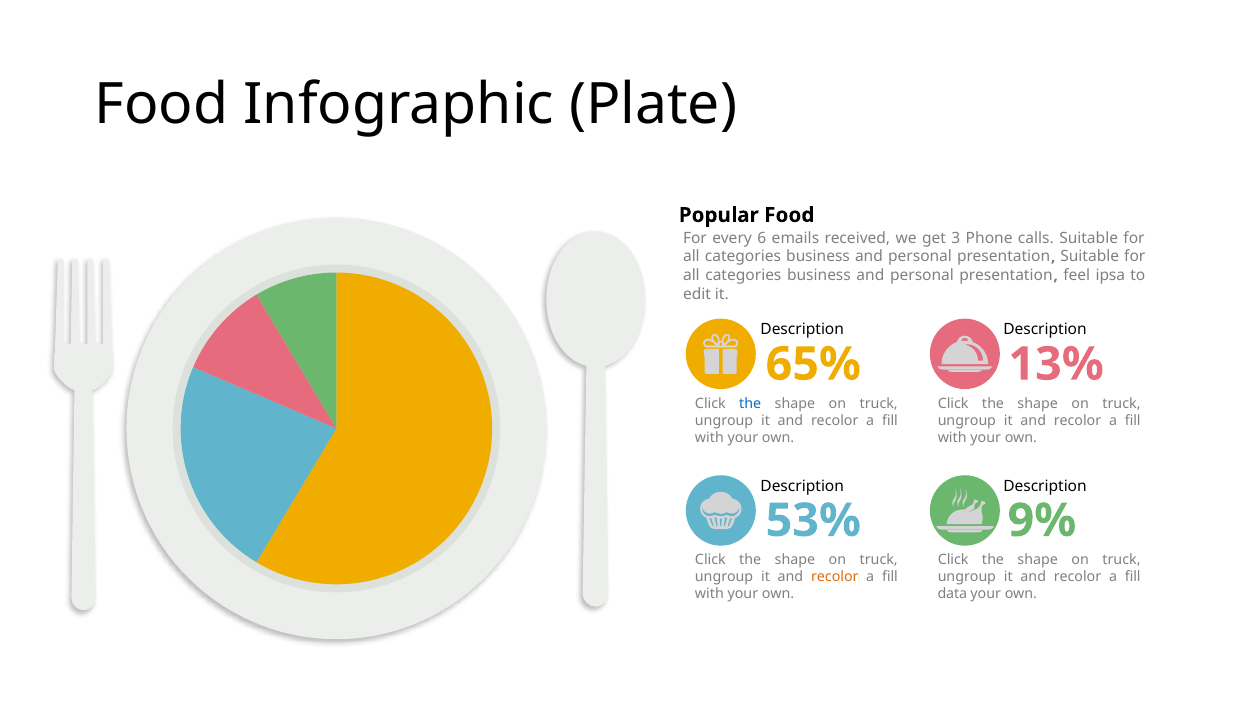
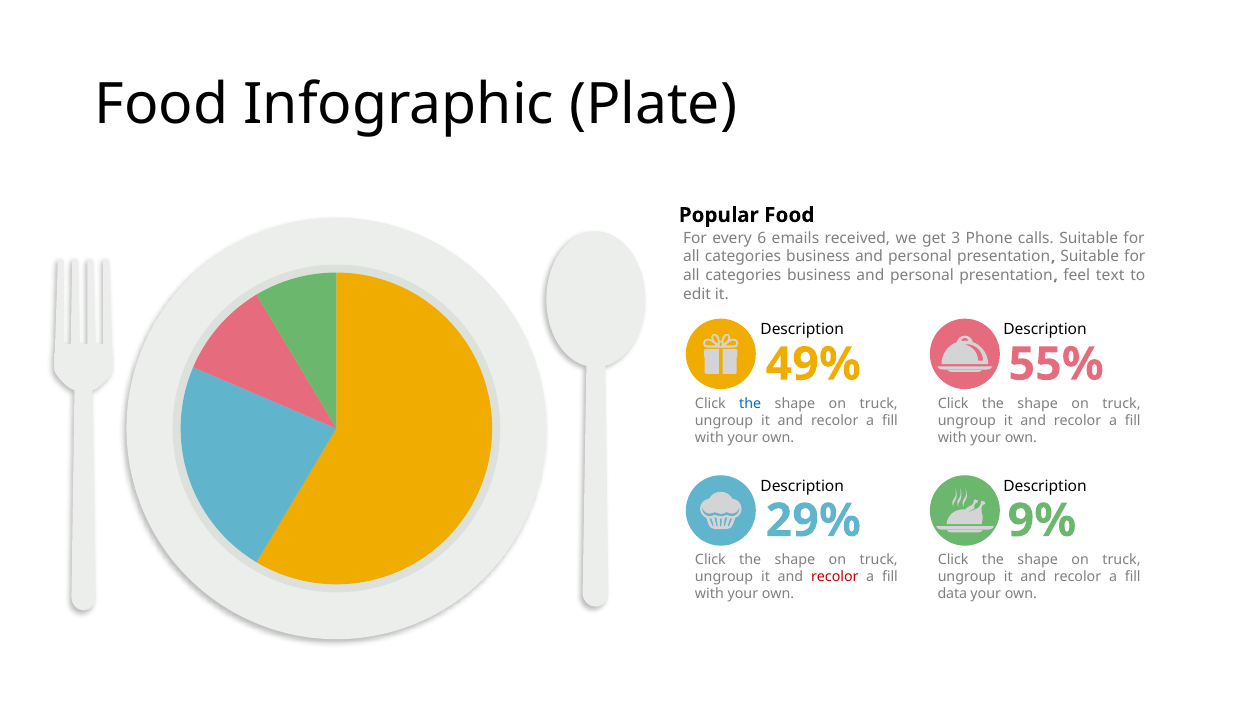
ipsa: ipsa -> text
65%: 65% -> 49%
13%: 13% -> 55%
53%: 53% -> 29%
recolor at (835, 576) colour: orange -> red
